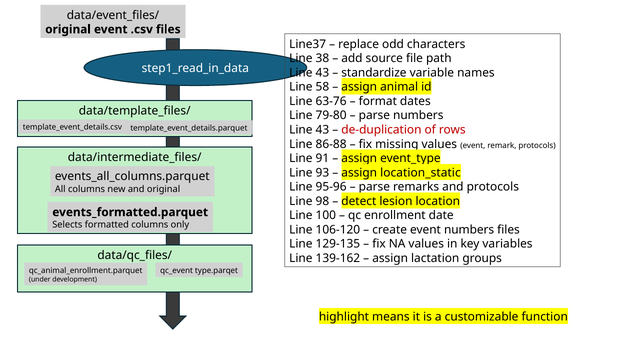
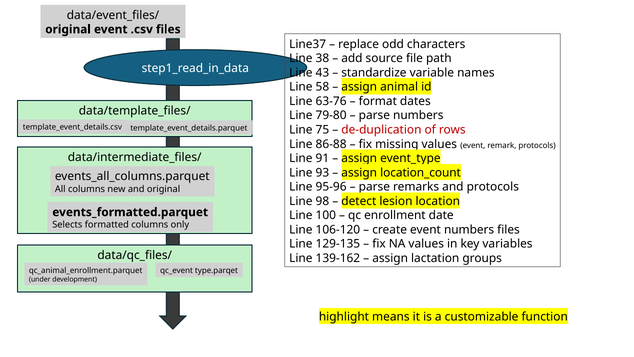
43 at (322, 130): 43 -> 75
location_static: location_static -> location_count
